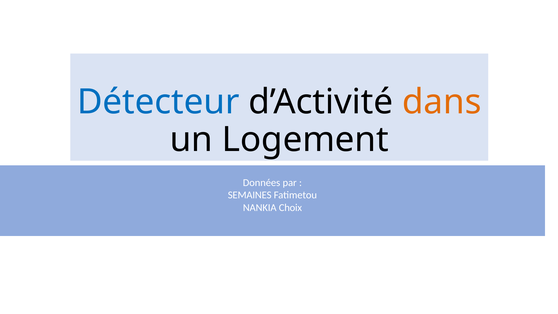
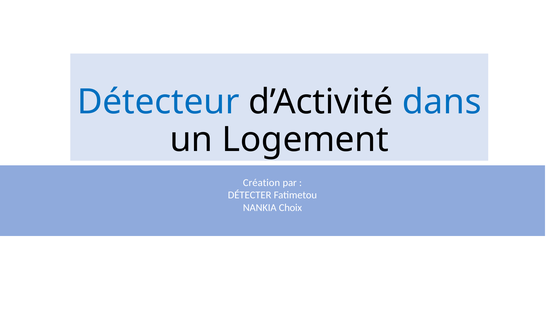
dans colour: orange -> blue
Données: Données -> Création
SEMAINES: SEMAINES -> DÉTECTER
